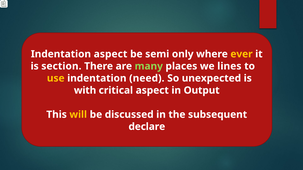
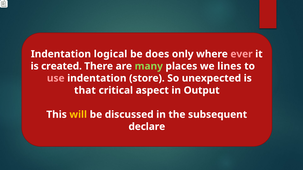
Indentation aspect: aspect -> logical
semi: semi -> does
ever colour: yellow -> pink
section: section -> created
use colour: yellow -> pink
need: need -> store
with: with -> that
